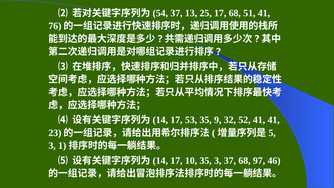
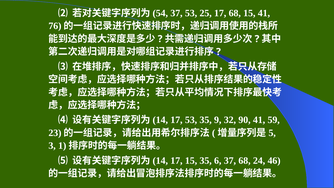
37 13: 13 -> 53
68 51: 51 -> 15
52: 52 -> 90
41 41: 41 -> 59
17 10: 10 -> 15
35 3: 3 -> 6
97: 97 -> 24
